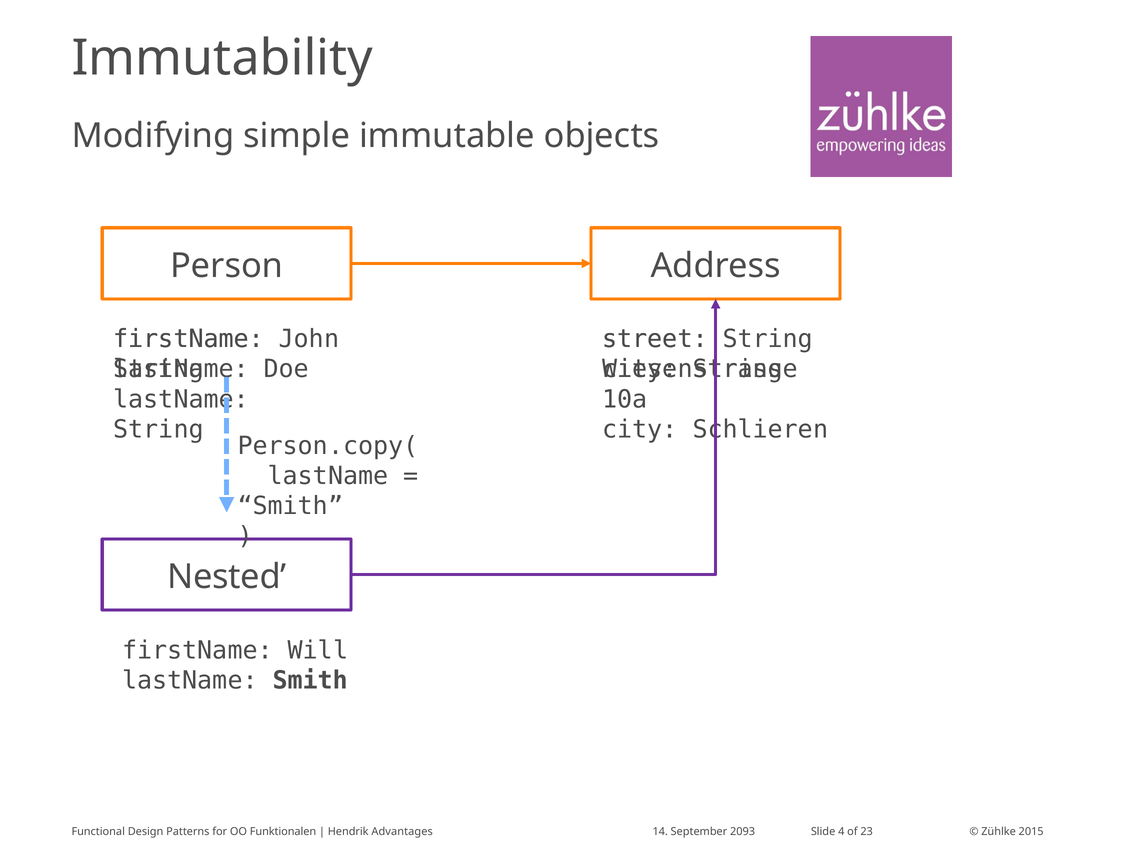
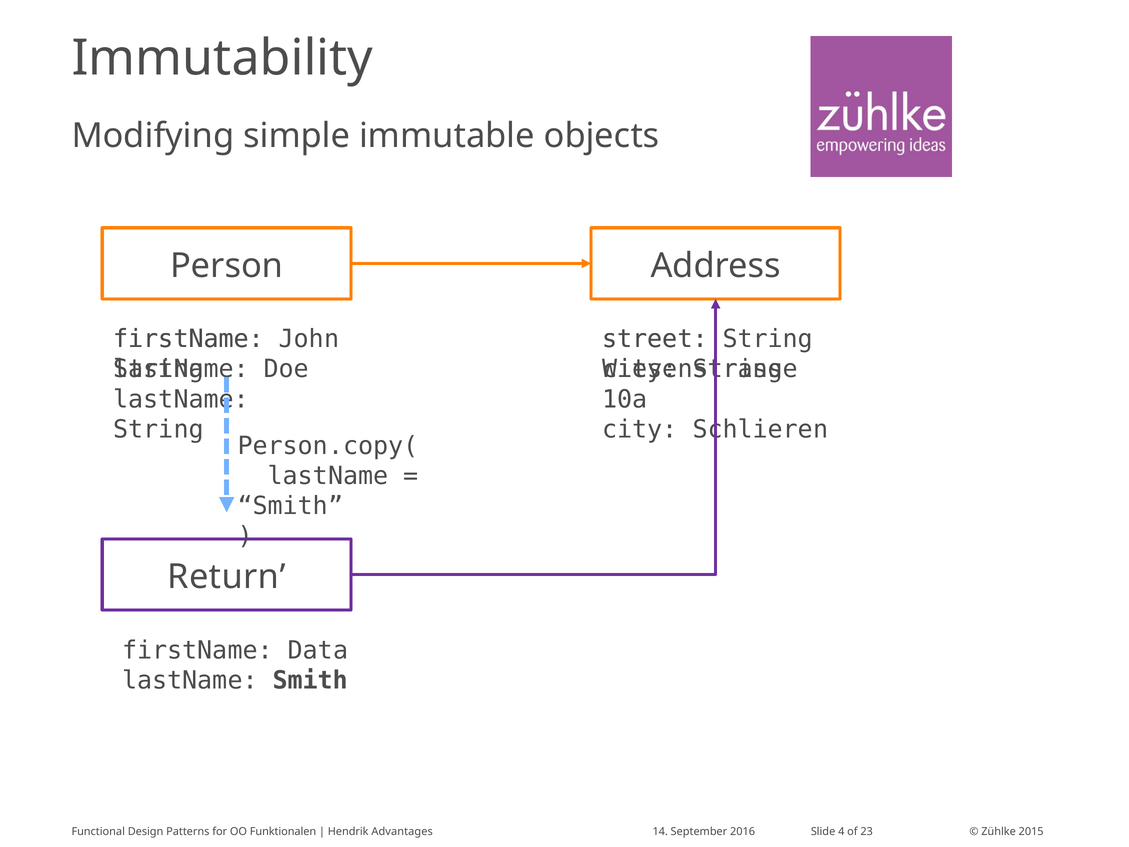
Nested: Nested -> Return
Will: Will -> Data
2093: 2093 -> 2016
